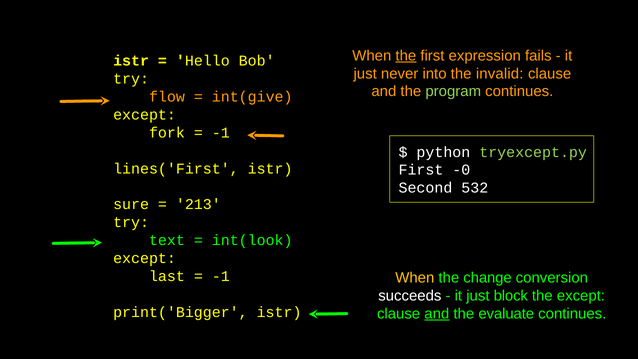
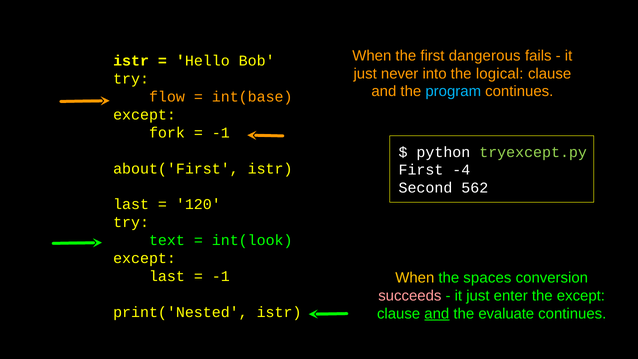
the at (406, 56) underline: present -> none
expression: expression -> dangerous
invalid: invalid -> logical
program colour: light green -> light blue
int(give: int(give -> int(base
lines('First: lines('First -> about('First
-0: -0 -> -4
532: 532 -> 562
sure at (131, 204): sure -> last
213: 213 -> 120
change: change -> spaces
succeeds colour: white -> pink
block: block -> enter
print('Bigger: print('Bigger -> print('Nested
